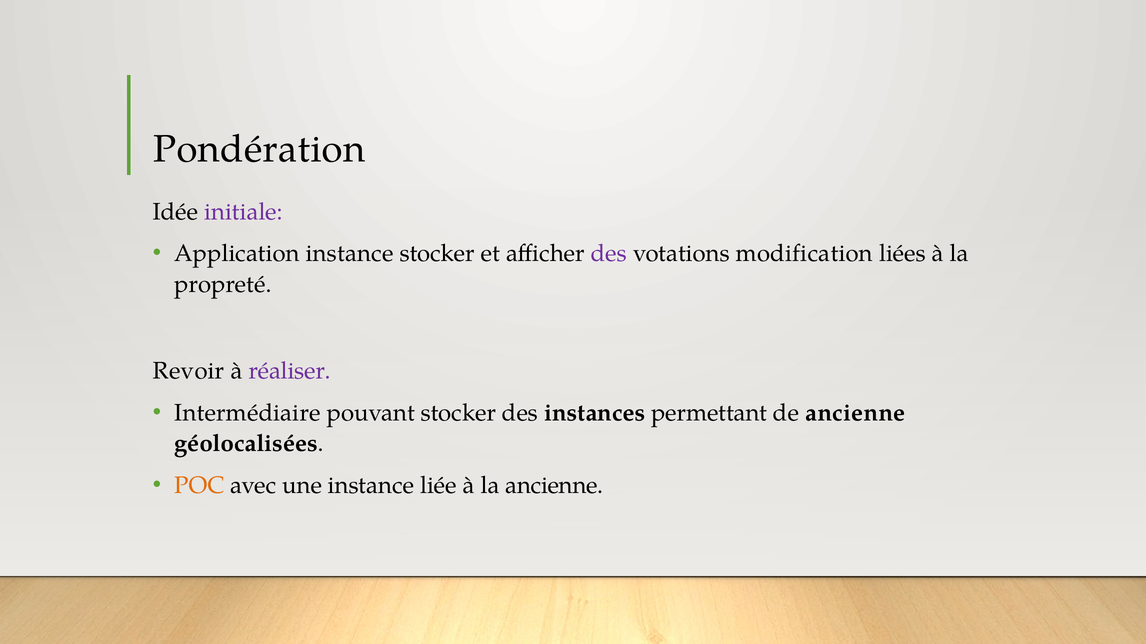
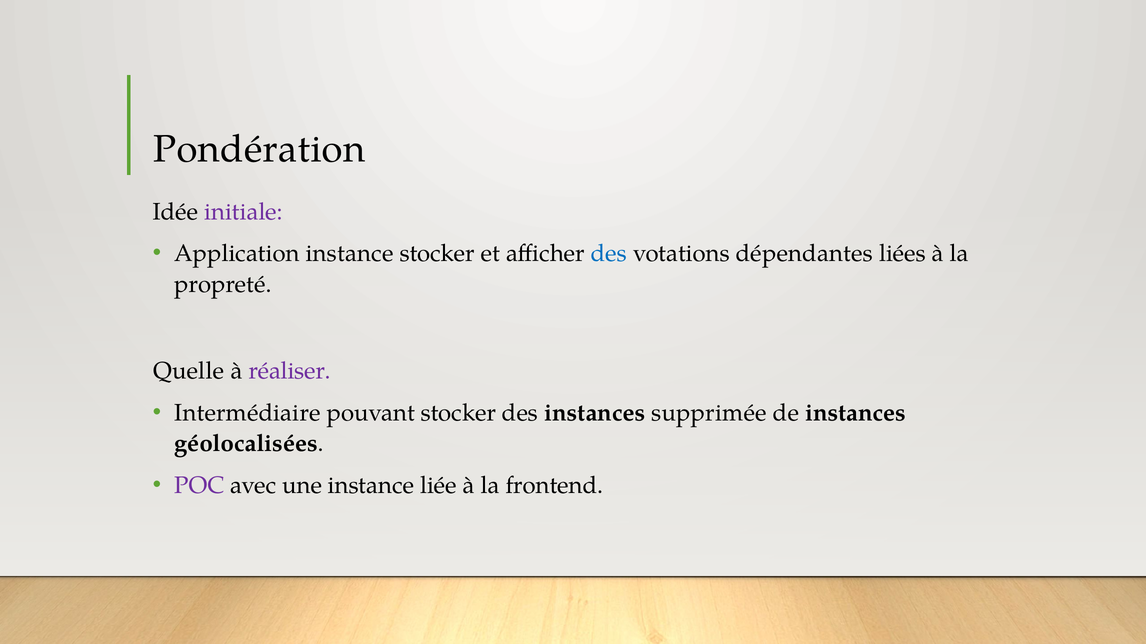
des at (609, 254) colour: purple -> blue
modification: modification -> dépendantes
Revoir: Revoir -> Quelle
permettant: permettant -> supprimée
de ancienne: ancienne -> instances
POC colour: orange -> purple
la ancienne: ancienne -> frontend
